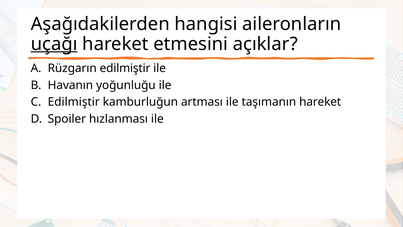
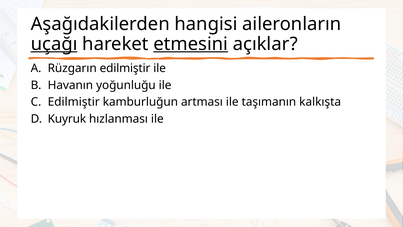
etmesini underline: none -> present
taşımanın hareket: hareket -> kalkışta
Spoiler: Spoiler -> Kuyruk
